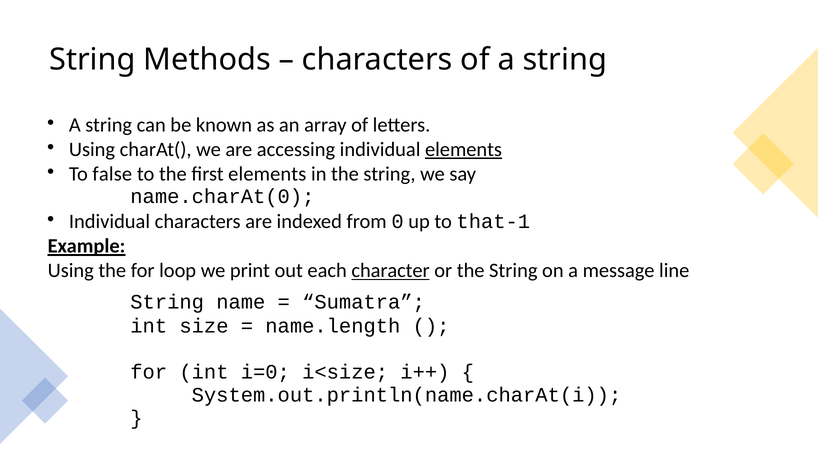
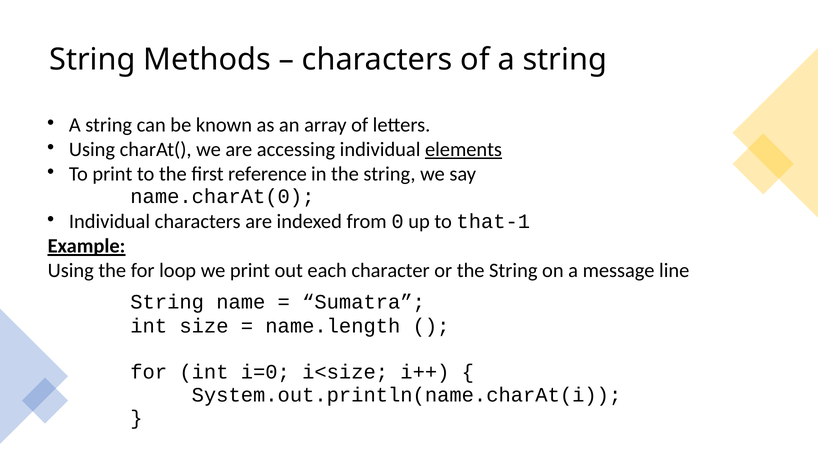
To false: false -> print
first elements: elements -> reference
character underline: present -> none
